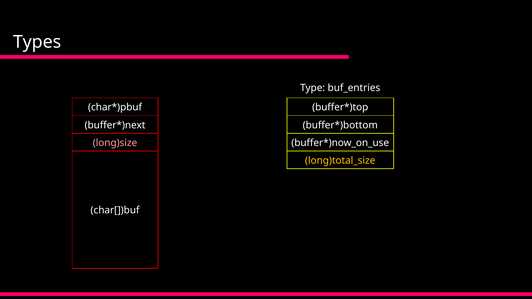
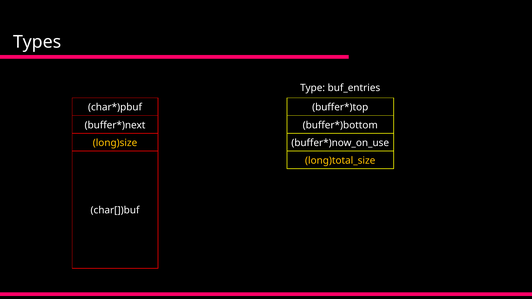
long)size colour: pink -> yellow
